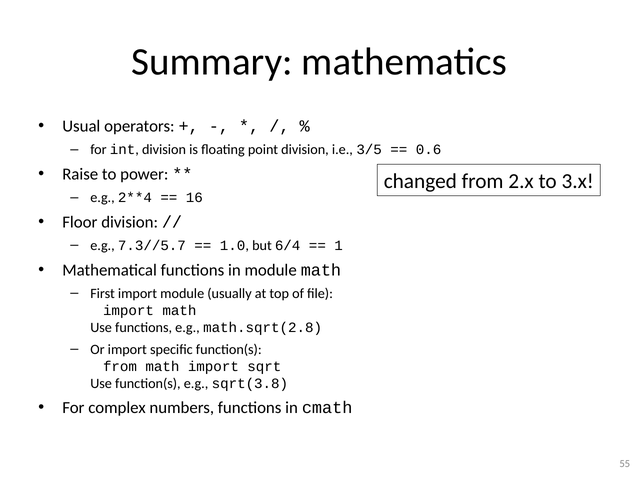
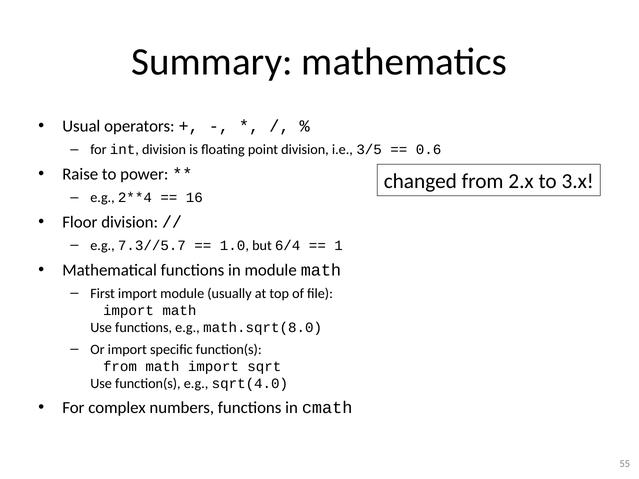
math.sqrt(2.8: math.sqrt(2.8 -> math.sqrt(8.0
sqrt(3.8: sqrt(3.8 -> sqrt(4.0
